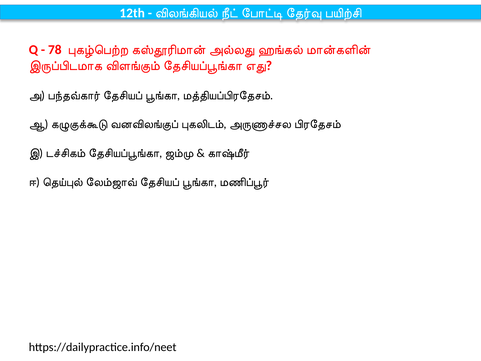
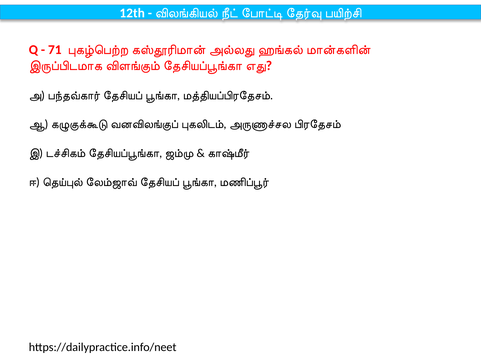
78: 78 -> 71
